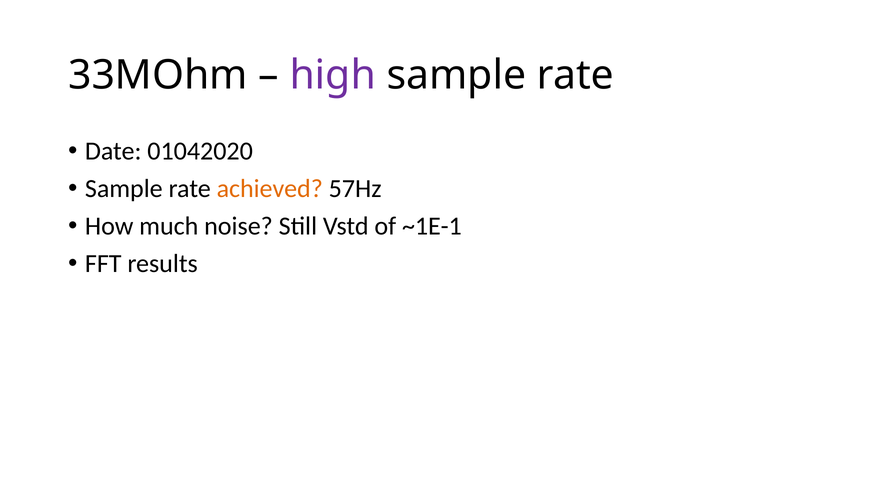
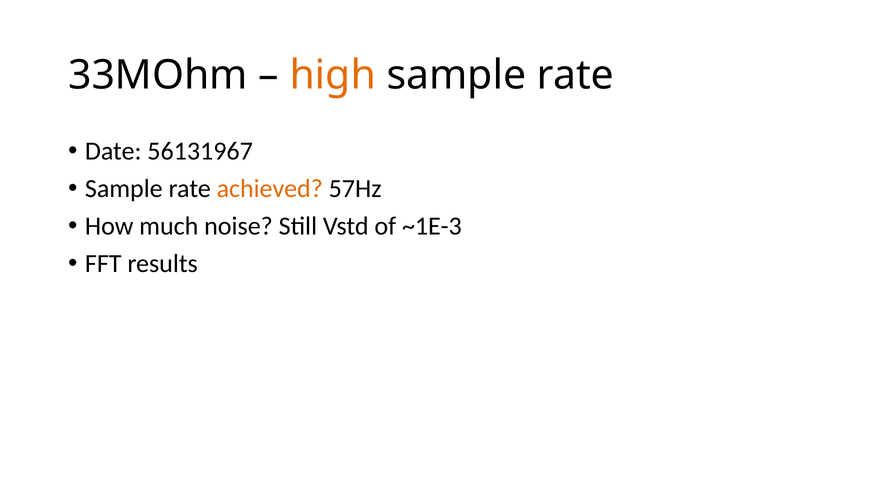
high colour: purple -> orange
01042020: 01042020 -> 56131967
~1E-1: ~1E-1 -> ~1E-3
